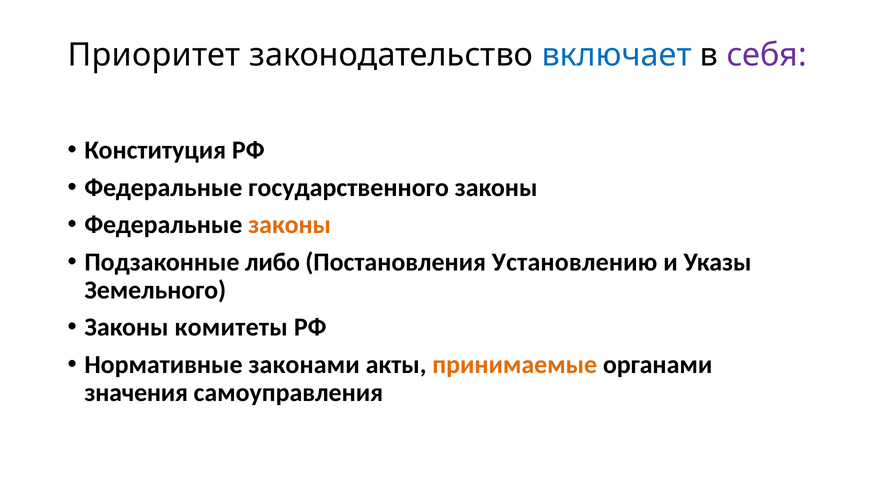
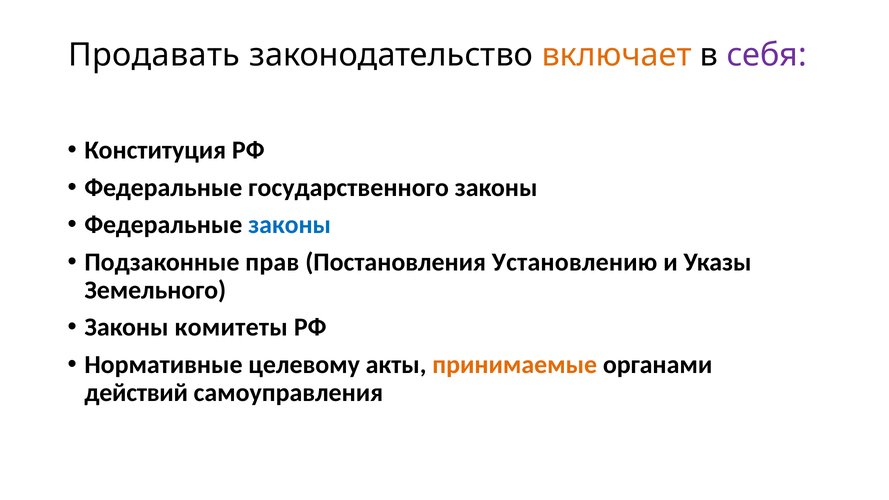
Приоритет: Приоритет -> Продавать
включает colour: blue -> orange
законы at (290, 225) colour: orange -> blue
либо: либо -> прав
законами: законами -> целевому
значения: значения -> действий
